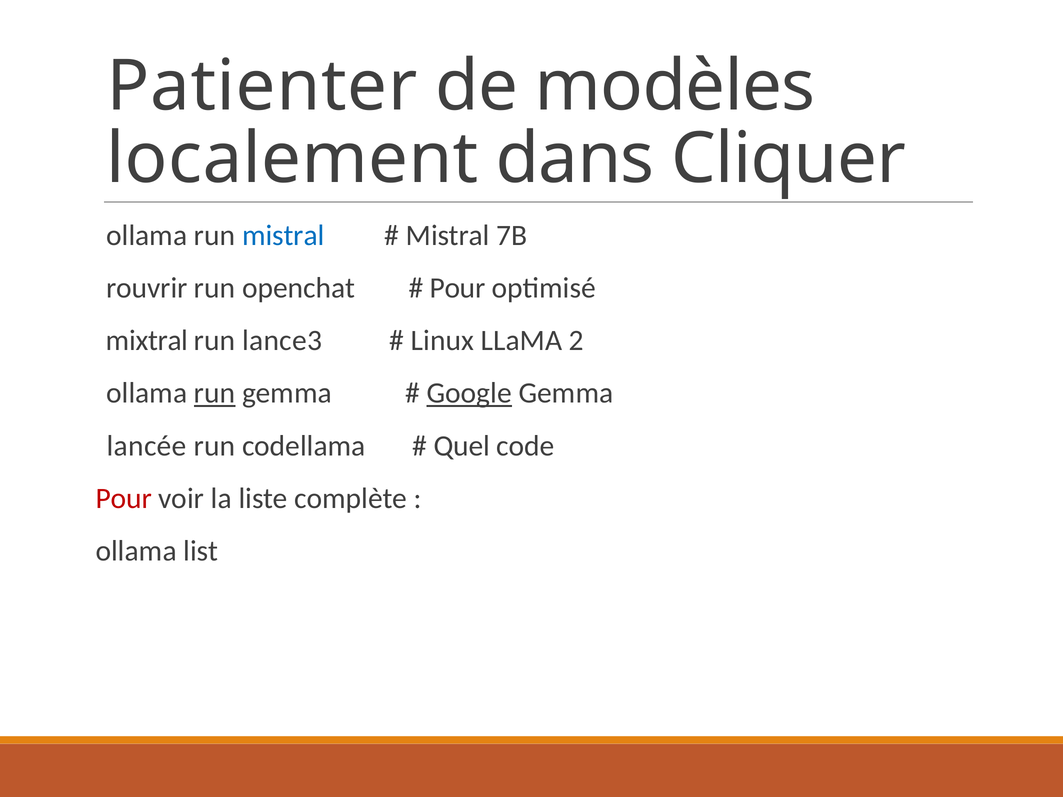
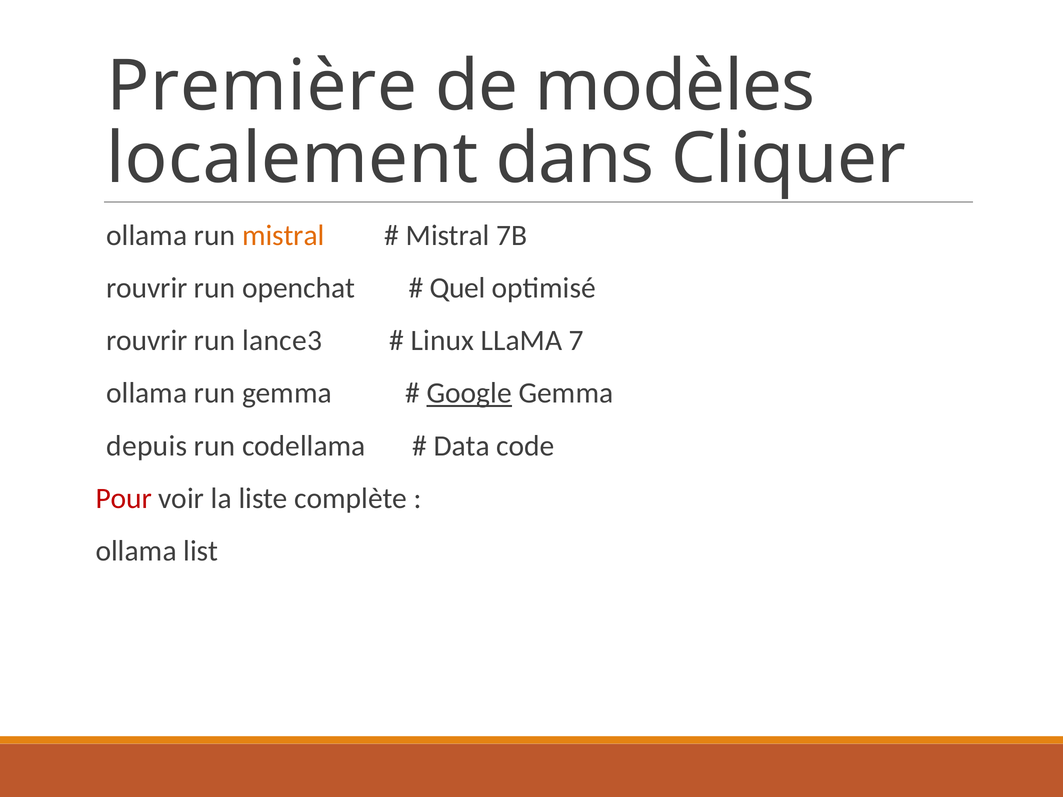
Patienter: Patienter -> Première
mistral at (283, 236) colour: blue -> orange
Pour at (458, 288): Pour -> Quel
mixtral at (147, 341): mixtral -> rouvrir
2: 2 -> 7
run at (215, 393) underline: present -> none
lancée: lancée -> depuis
Quel: Quel -> Data
